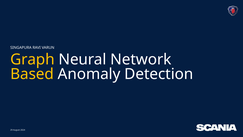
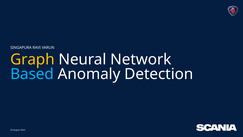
Based colour: yellow -> light blue
